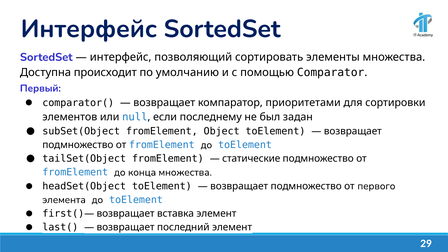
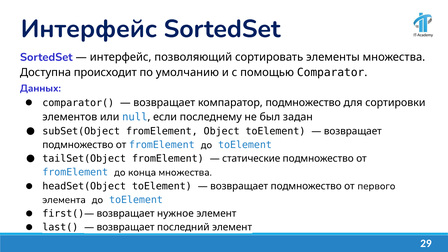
Первый: Первый -> Данных
компаратор приоритетами: приоритетами -> подмножество
вставка: вставка -> нужное
